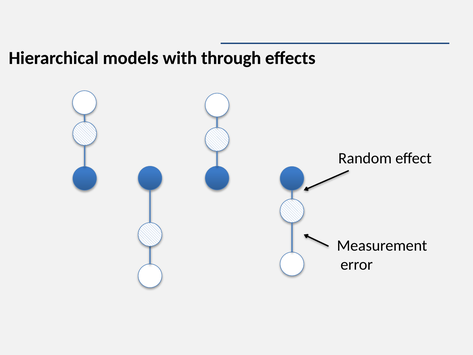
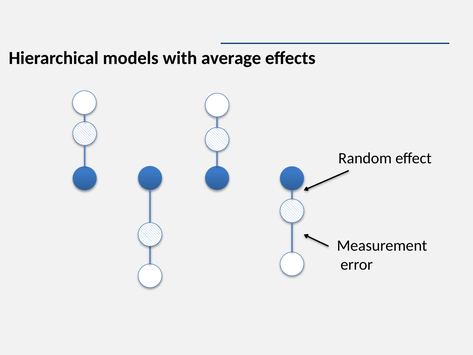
through: through -> average
